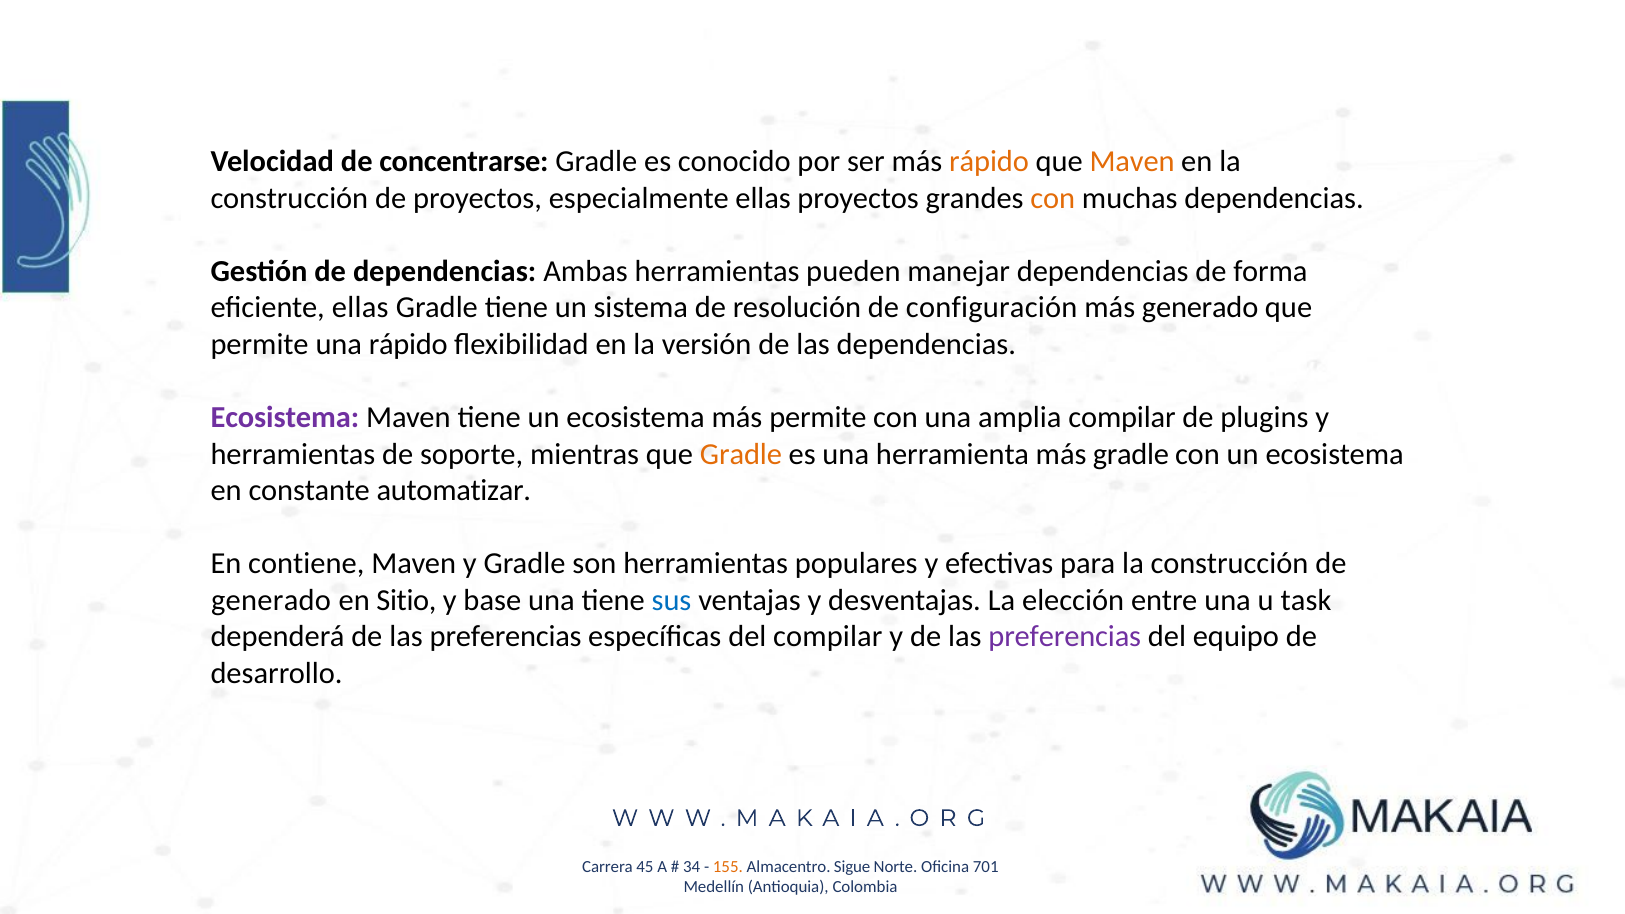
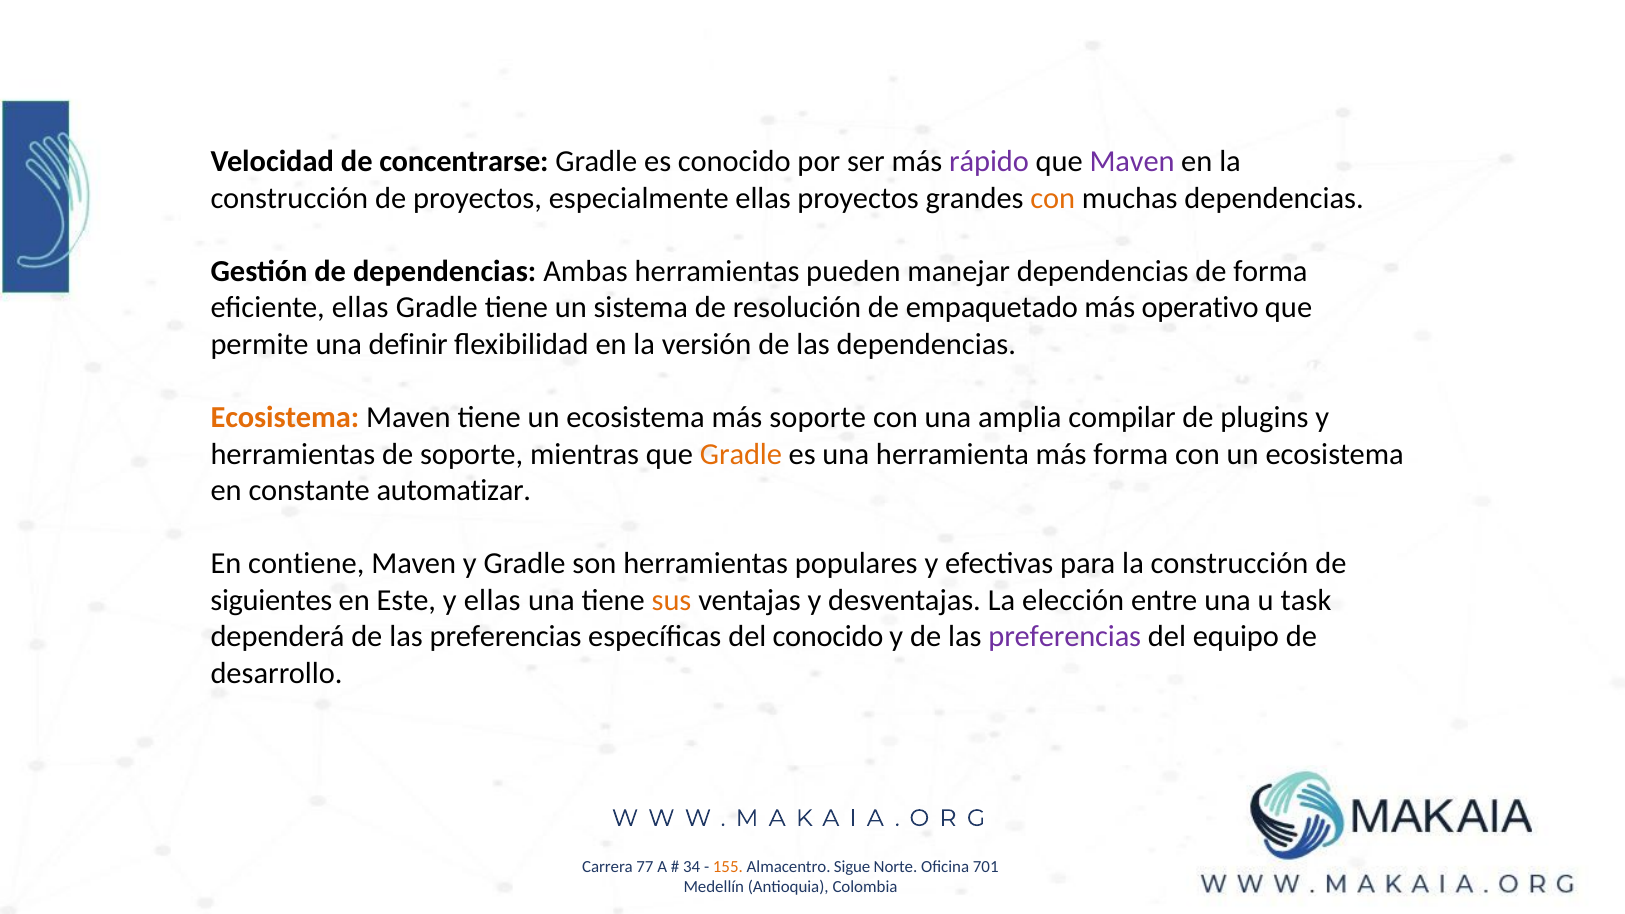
rápido at (989, 162) colour: orange -> purple
Maven at (1132, 162) colour: orange -> purple
configuración: configuración -> empaquetado
más generado: generado -> operativo
una rápido: rápido -> definir
Ecosistema at (285, 418) colour: purple -> orange
más permite: permite -> soporte
más gradle: gradle -> forma
generado at (271, 600): generado -> siguientes
Sitio: Sitio -> Este
y base: base -> ellas
sus colour: blue -> orange
del compilar: compilar -> conocido
45: 45 -> 77
